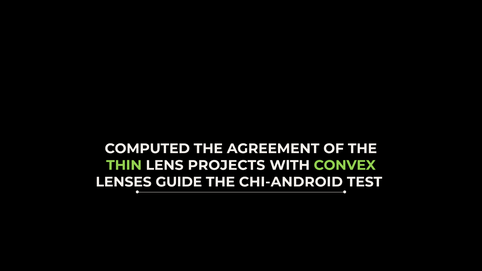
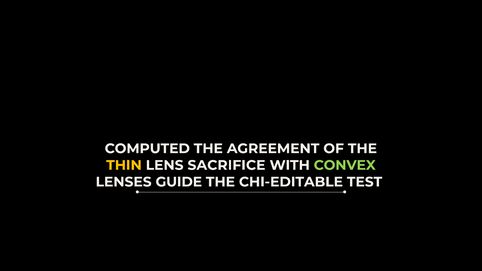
THIN colour: light green -> yellow
PROJECTS: PROJECTS -> SACRIFICE
CHI-ANDROID: CHI-ANDROID -> CHI-EDITABLE
